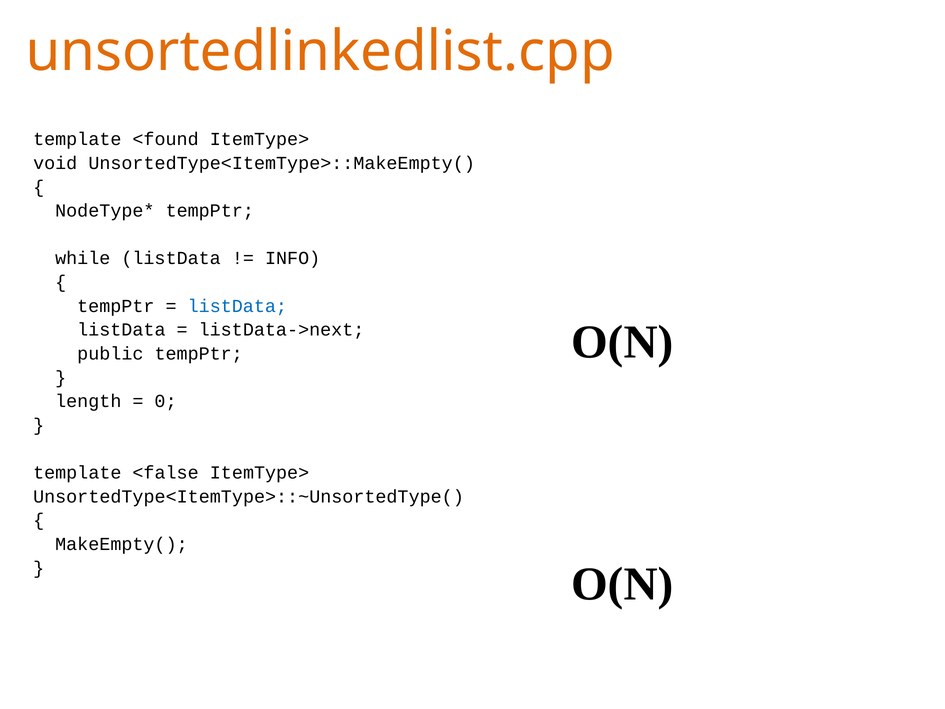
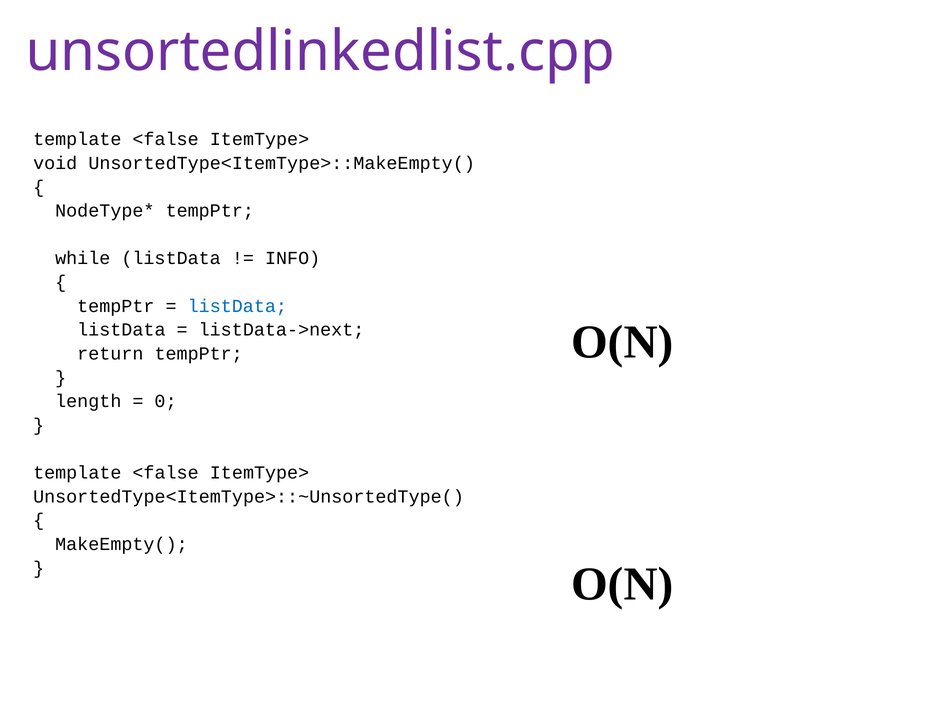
unsortedlinkedlist.cpp colour: orange -> purple
<found at (166, 139): <found -> <false
public: public -> return
